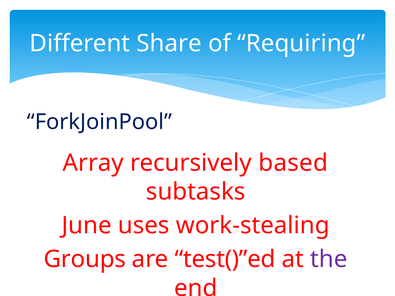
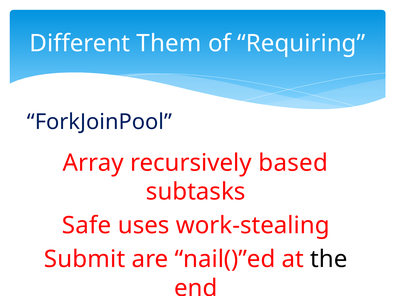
Share: Share -> Them
June: June -> Safe
Groups: Groups -> Submit
test()”ed: test()”ed -> nail()”ed
the colour: purple -> black
